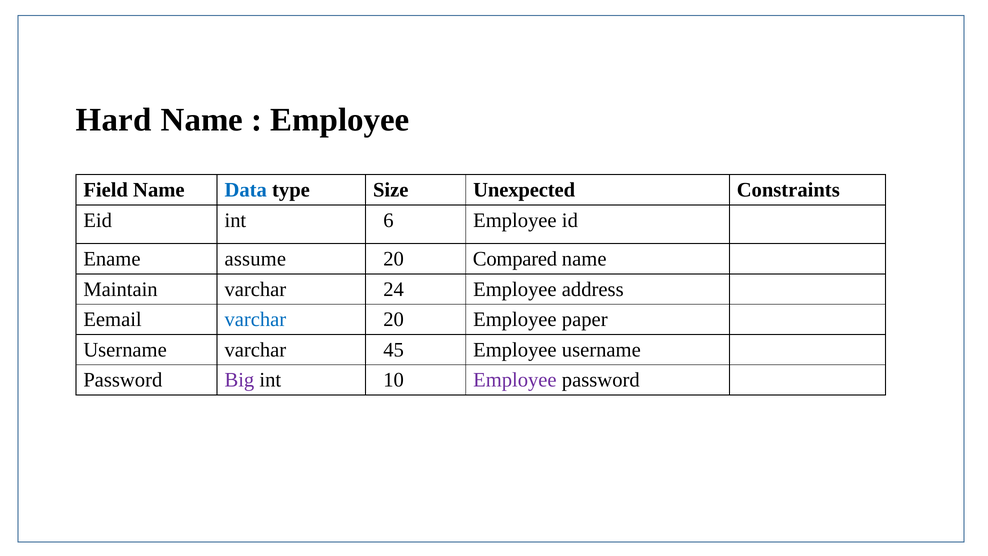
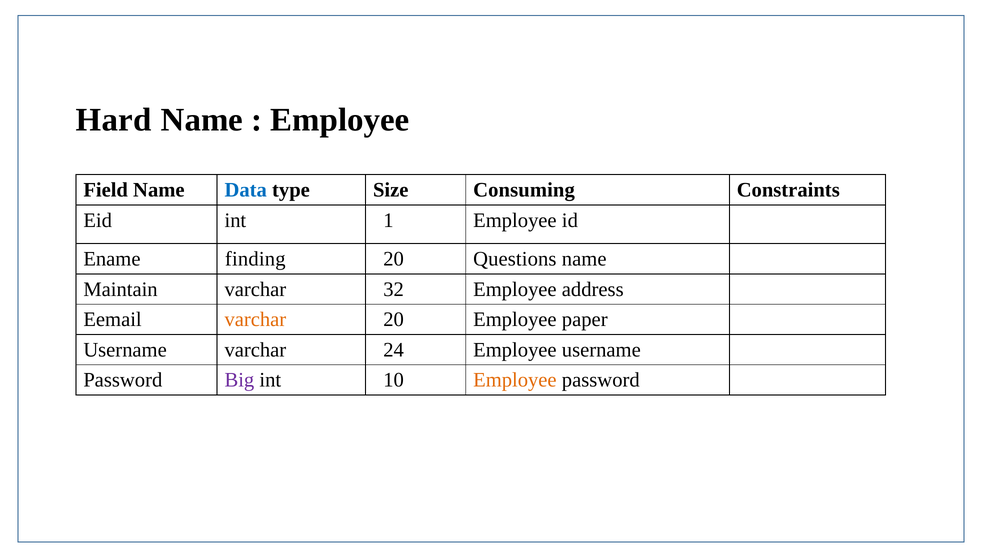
Unexpected: Unexpected -> Consuming
6: 6 -> 1
assume: assume -> finding
Compared: Compared -> Questions
24: 24 -> 32
varchar at (255, 319) colour: blue -> orange
45: 45 -> 24
Employee at (515, 380) colour: purple -> orange
